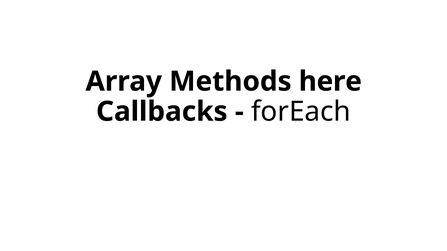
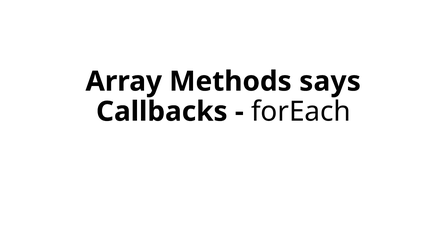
here: here -> says
